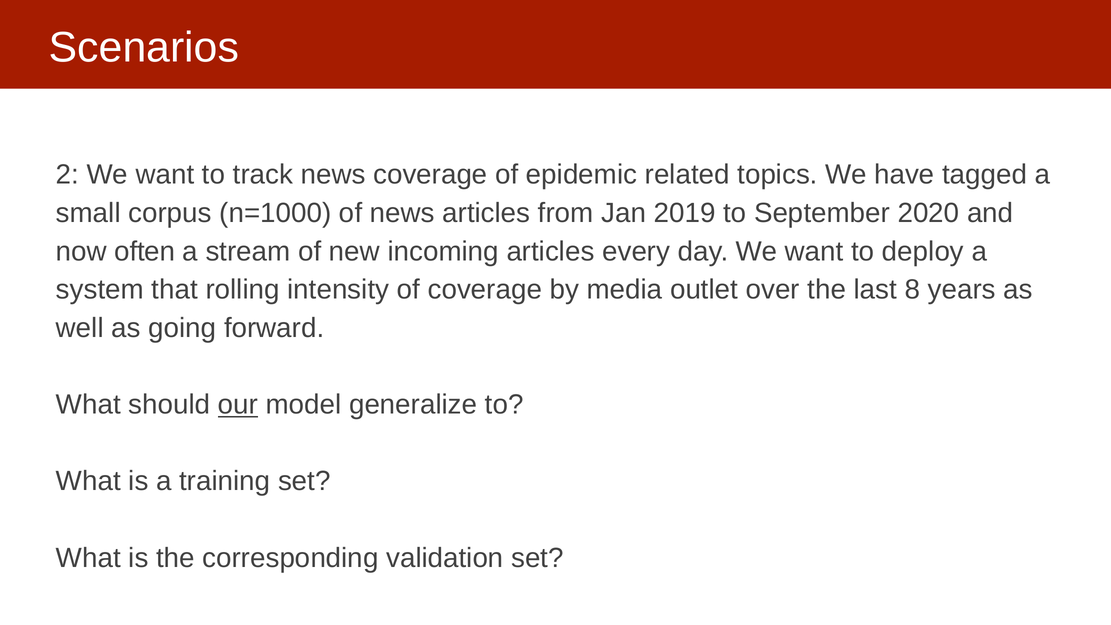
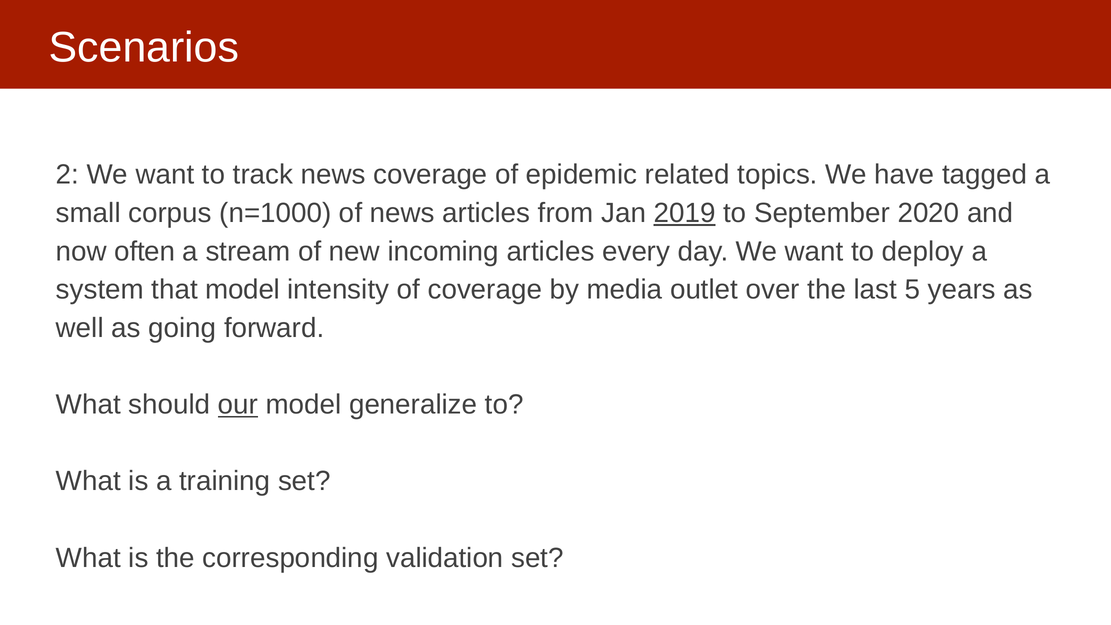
2019 underline: none -> present
that rolling: rolling -> model
8: 8 -> 5
